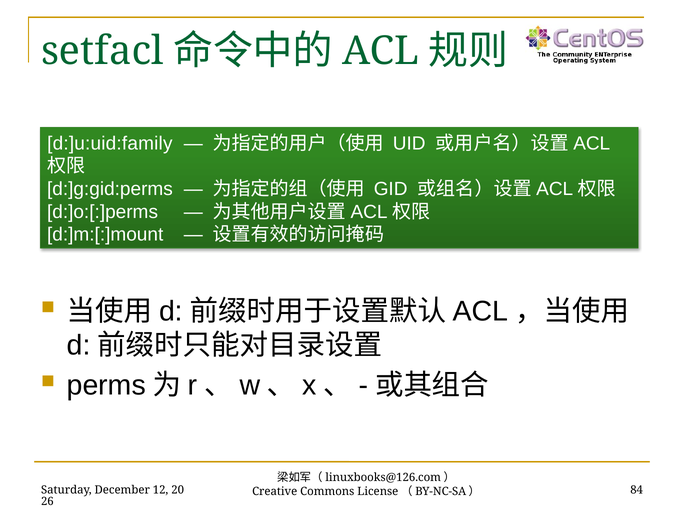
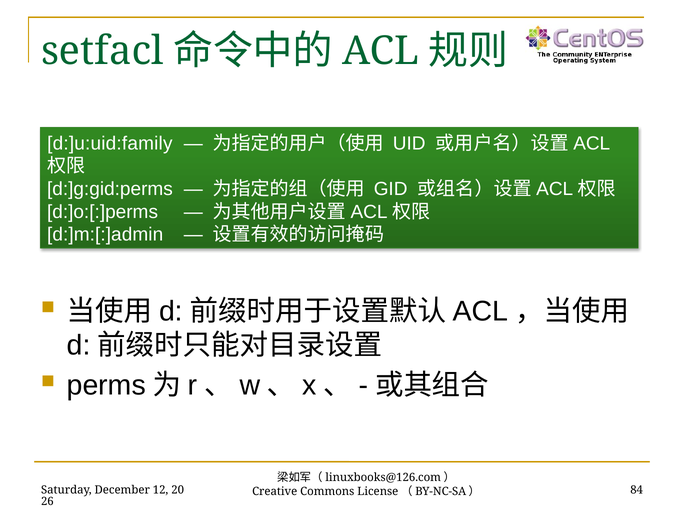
d:]m:[:]mount: d:]m:[:]mount -> d:]m:[:]admin
